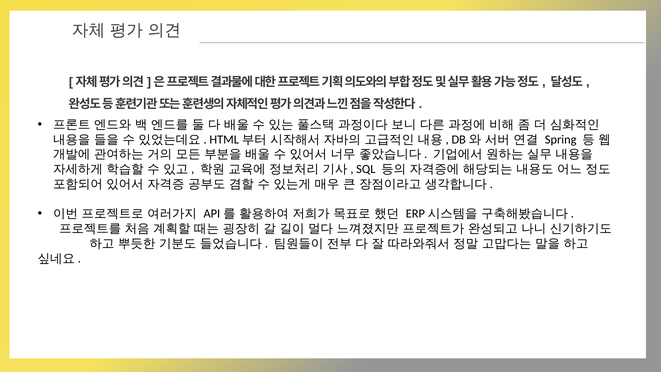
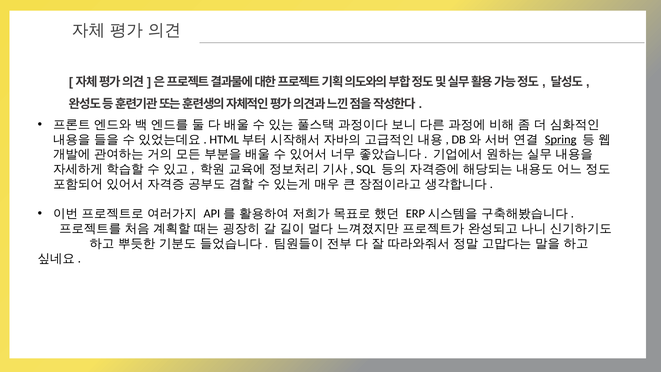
Spring underline: none -> present
